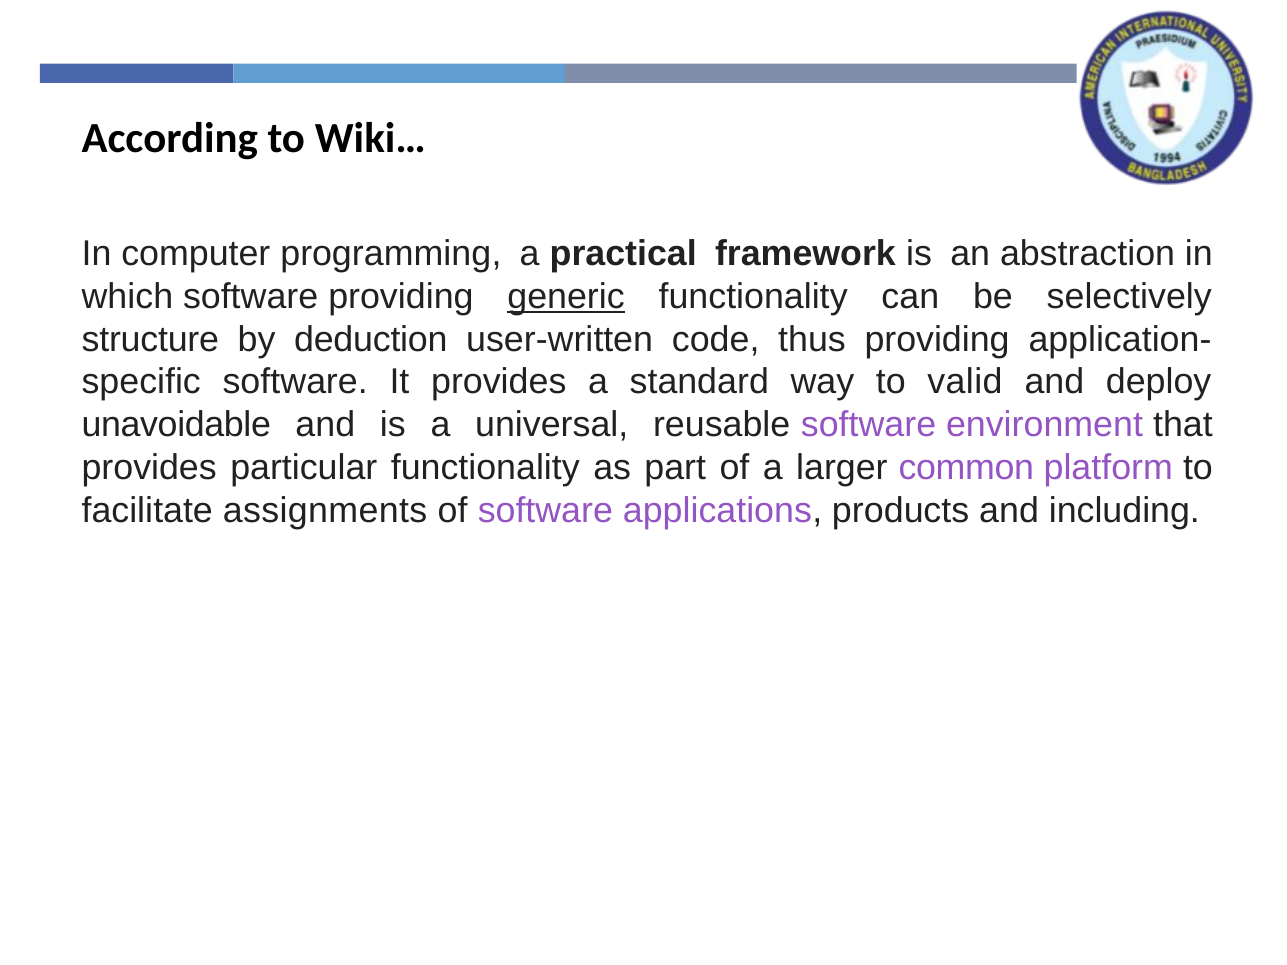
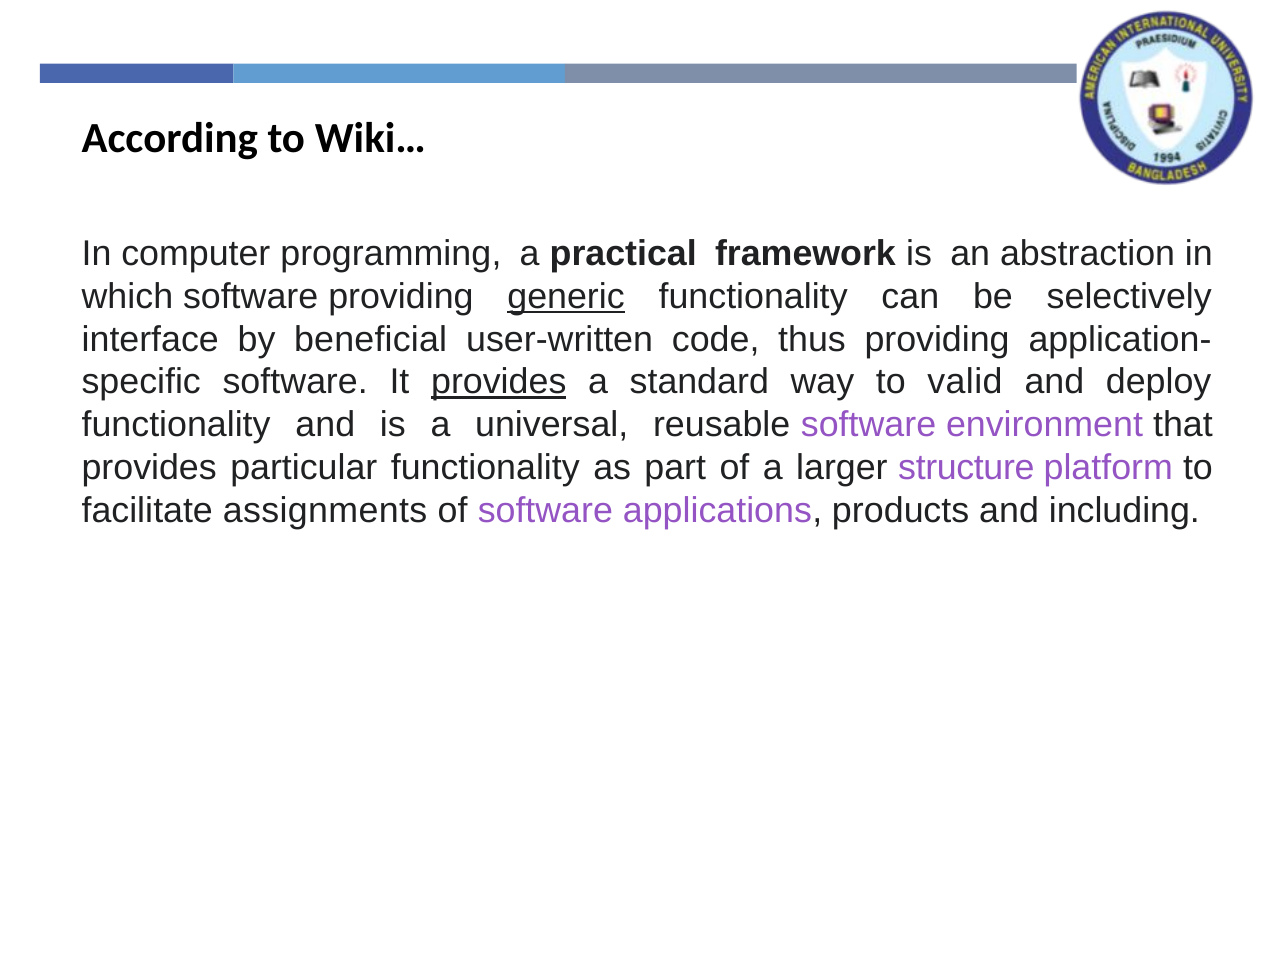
structure: structure -> interface
deduction: deduction -> beneficial
provides at (499, 382) underline: none -> present
unavoidable at (176, 425): unavoidable -> functionality
common: common -> structure
